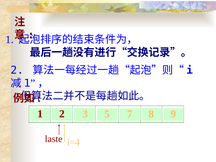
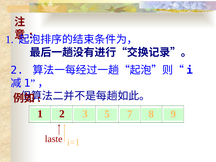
i=4: i=4 -> i=1
